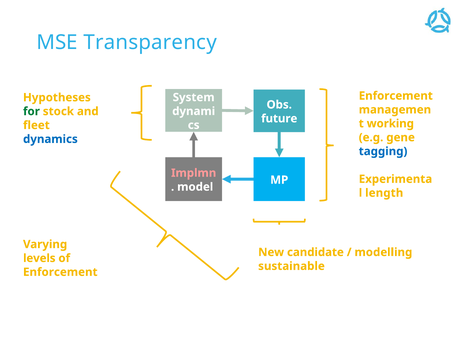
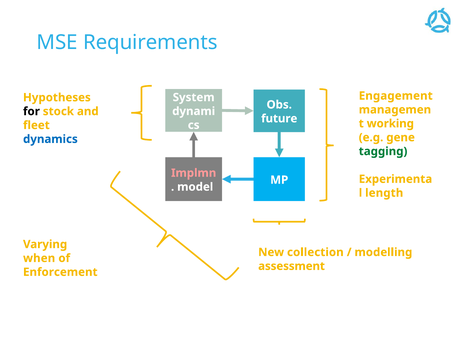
Transparency: Transparency -> Requirements
Enforcement at (396, 96): Enforcement -> Engagement
for colour: green -> black
tagging colour: blue -> green
candidate: candidate -> collection
levels: levels -> when
sustainable: sustainable -> assessment
